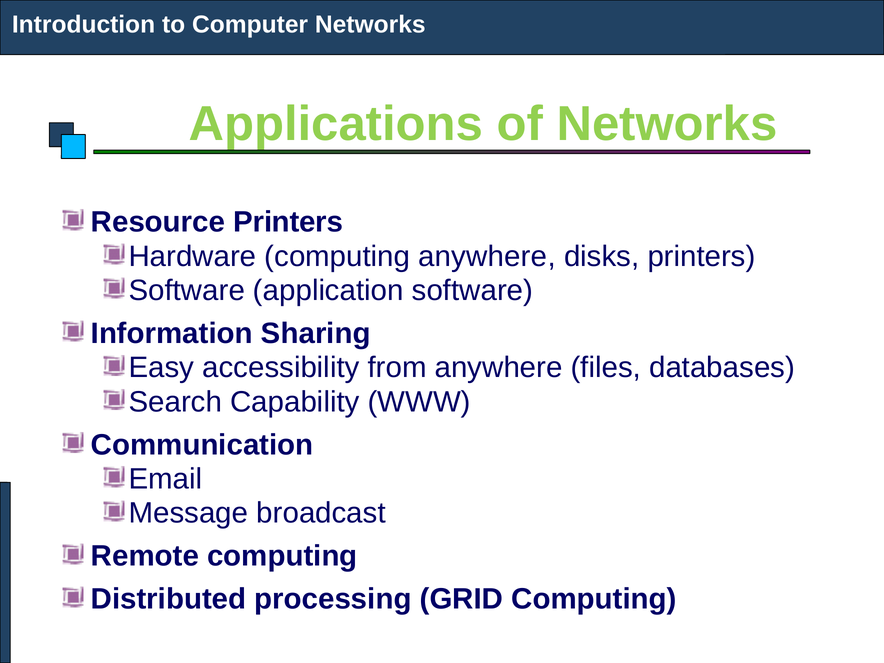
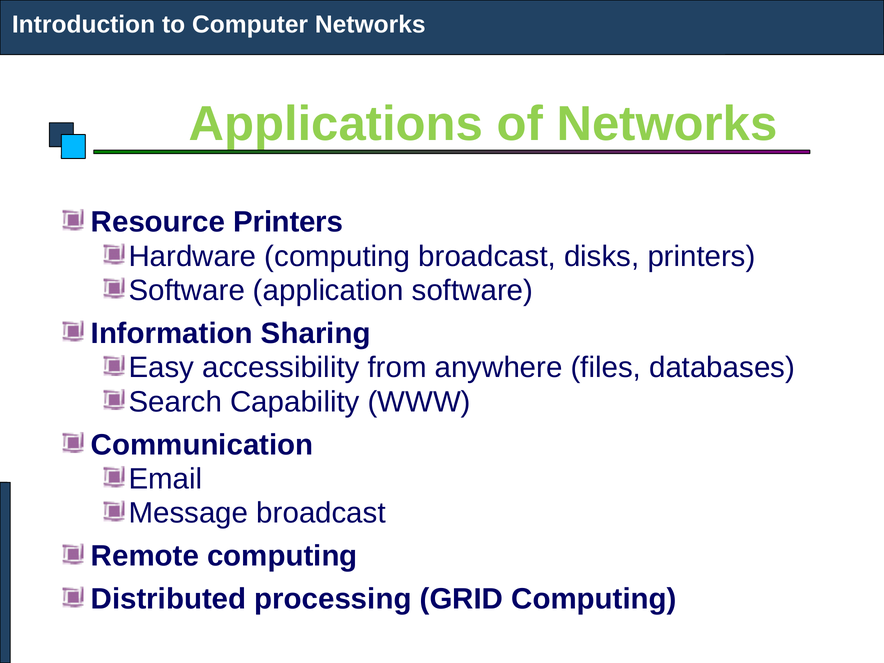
computing anywhere: anywhere -> broadcast
